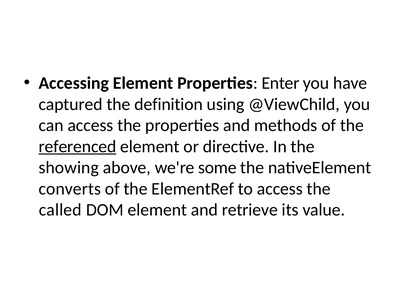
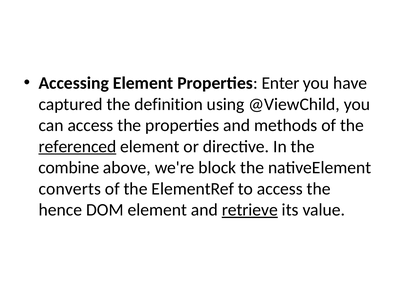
showing: showing -> combine
some: some -> block
called: called -> hence
retrieve underline: none -> present
